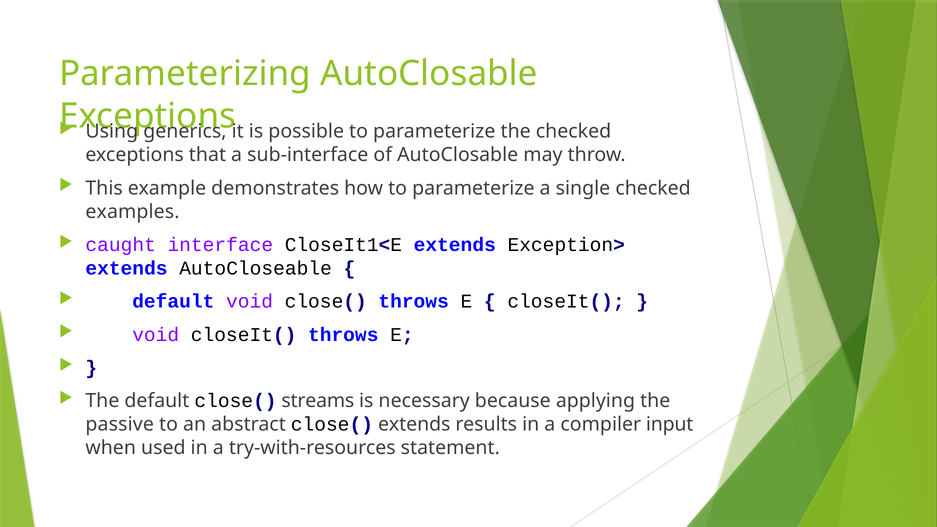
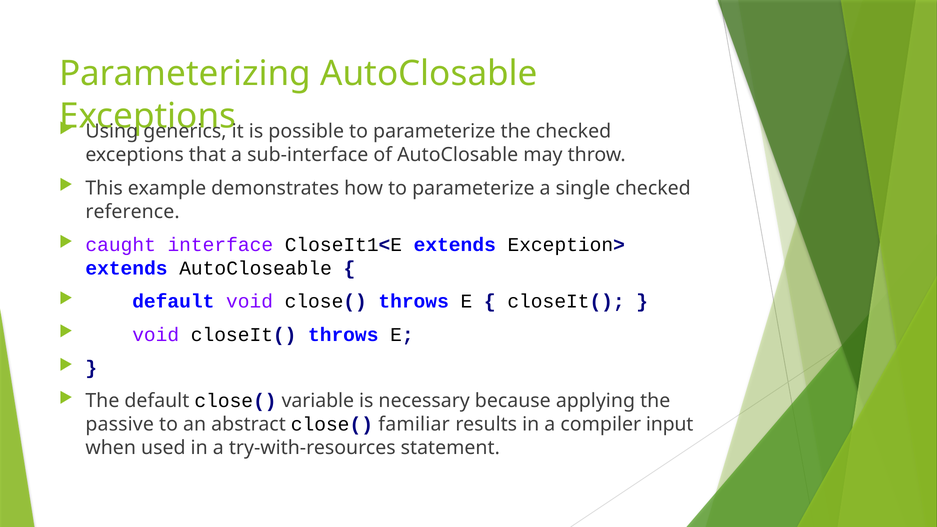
examples: examples -> reference
streams: streams -> variable
close( extends: extends -> familiar
